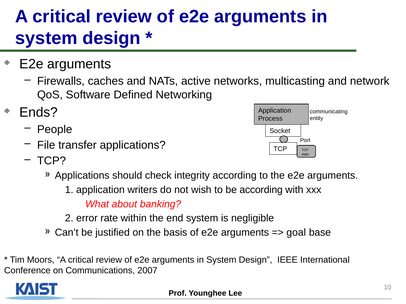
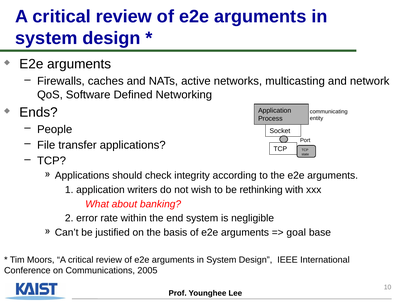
be according: according -> rethinking
2007: 2007 -> 2005
